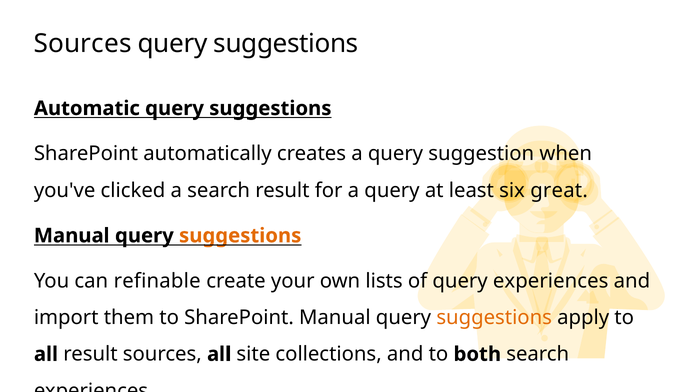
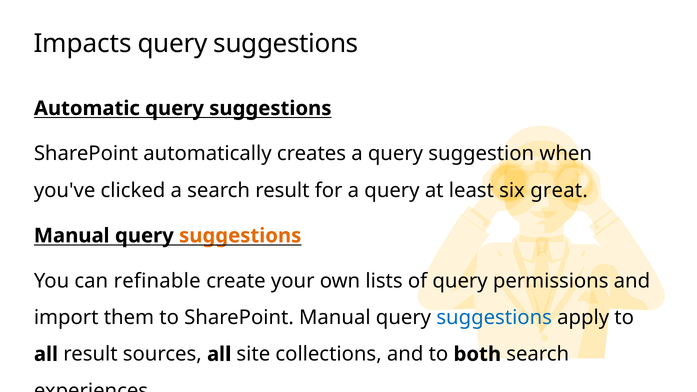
Sources at (83, 44): Sources -> Impacts
query experiences: experiences -> permissions
suggestions at (494, 318) colour: orange -> blue
